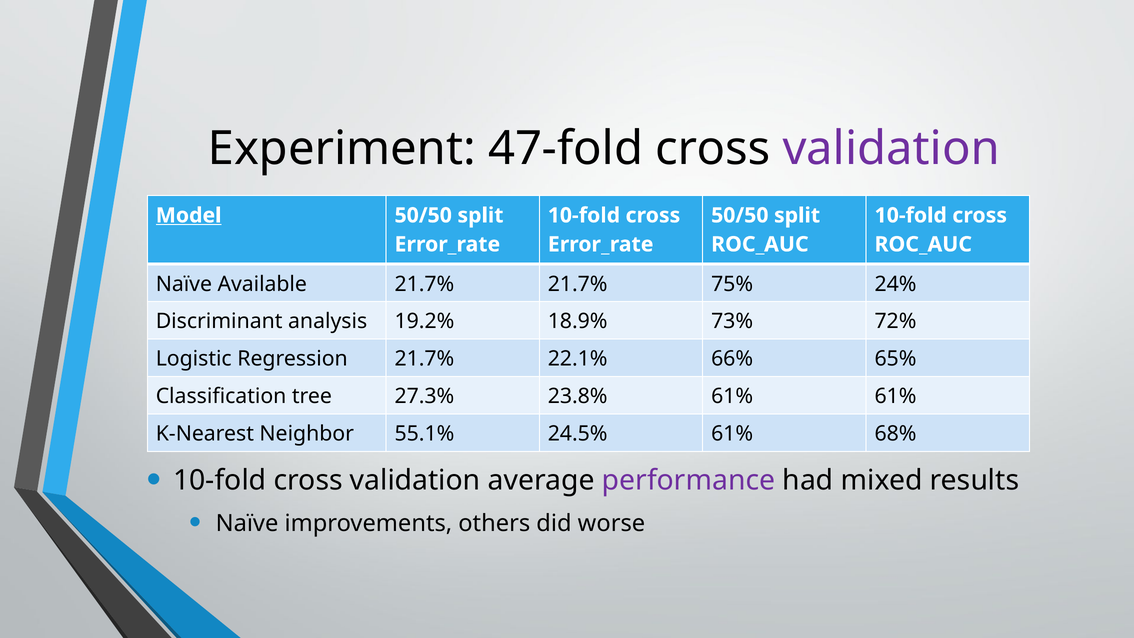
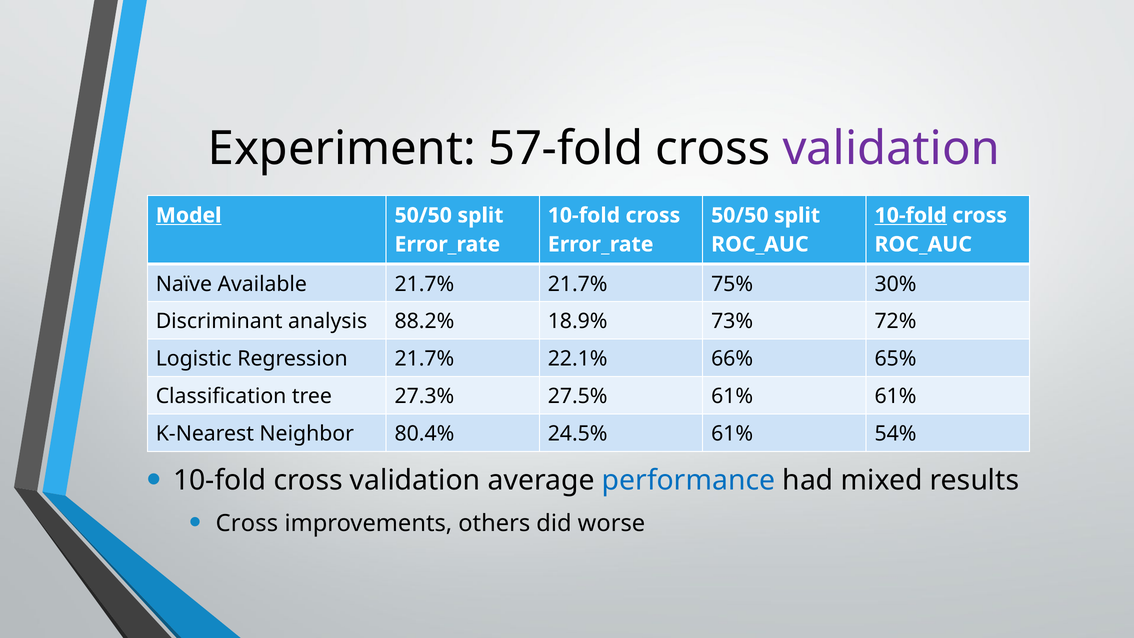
47-fold: 47-fold -> 57-fold
10-fold at (911, 215) underline: none -> present
24%: 24% -> 30%
19.2%: 19.2% -> 88.2%
23.8%: 23.8% -> 27.5%
55.1%: 55.1% -> 80.4%
68%: 68% -> 54%
performance colour: purple -> blue
Naïve at (247, 523): Naïve -> Cross
